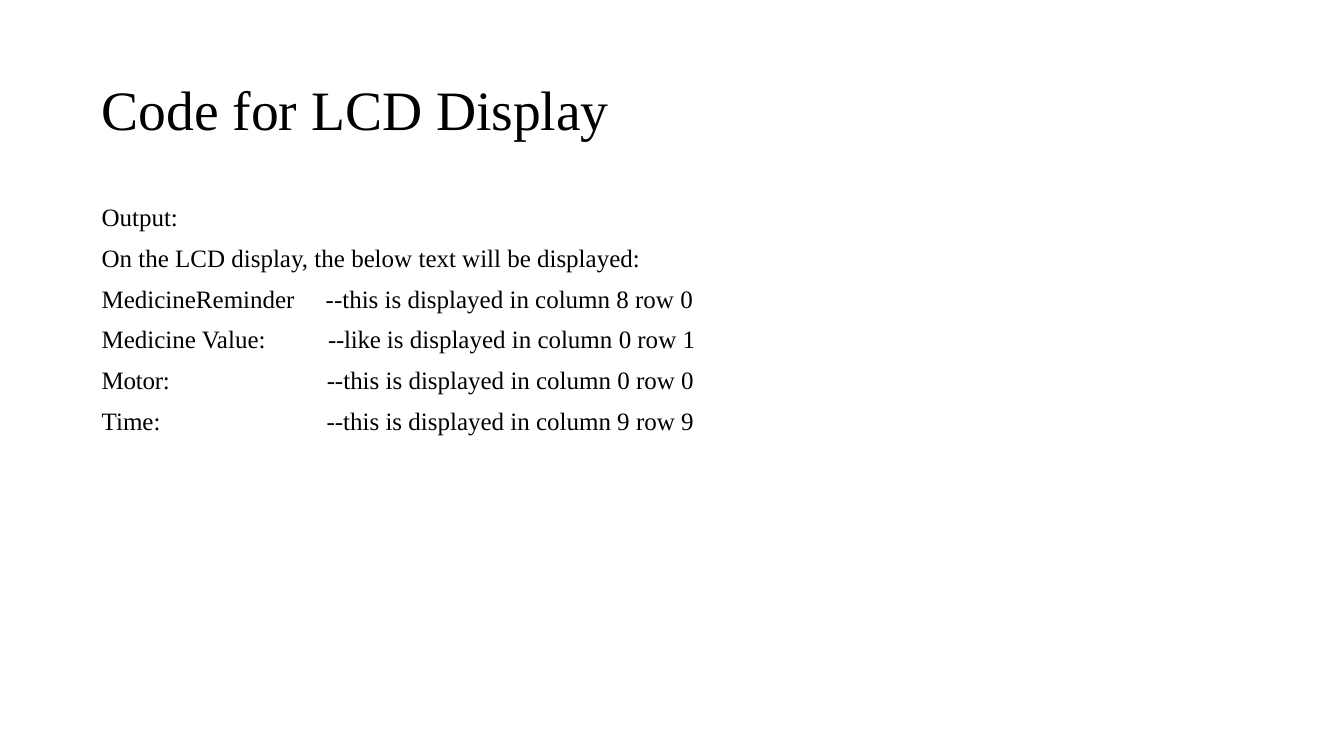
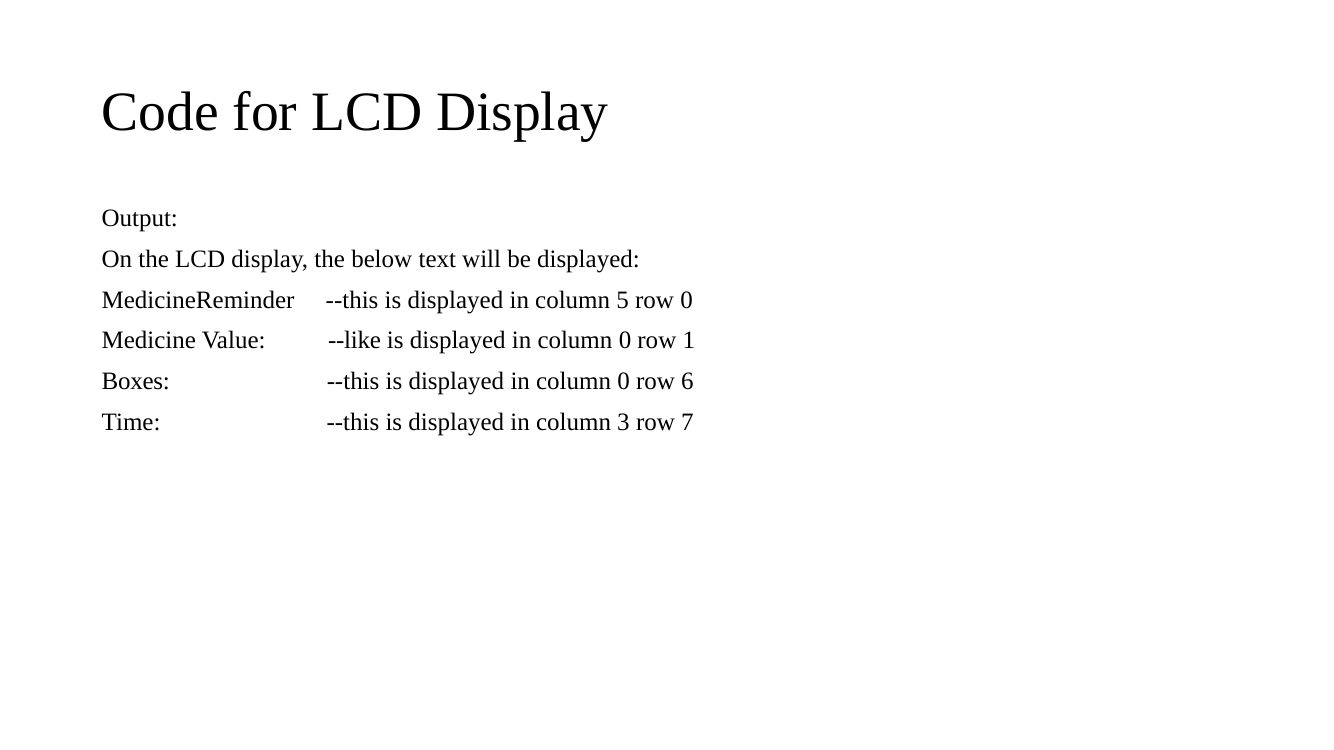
8: 8 -> 5
Motor: Motor -> Boxes
0 row 0: 0 -> 6
column 9: 9 -> 3
row 9: 9 -> 7
